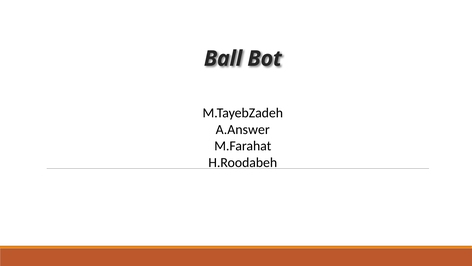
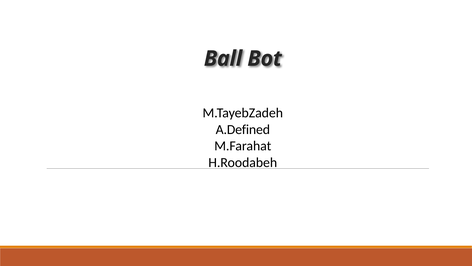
A.Answer: A.Answer -> A.Defined
